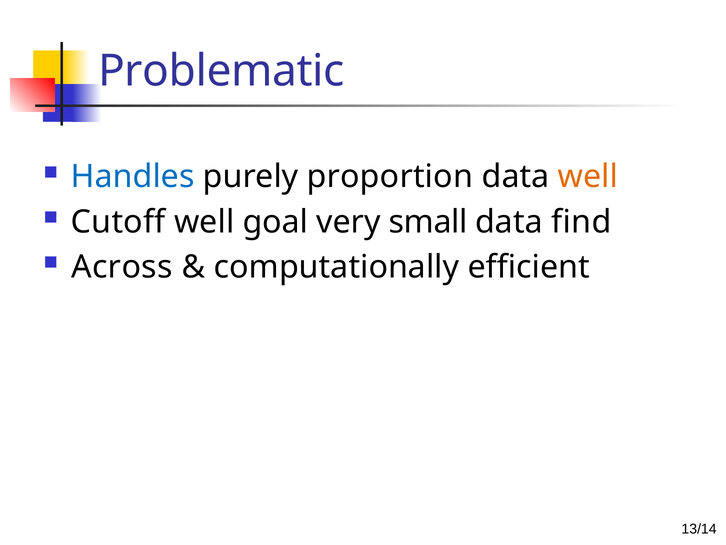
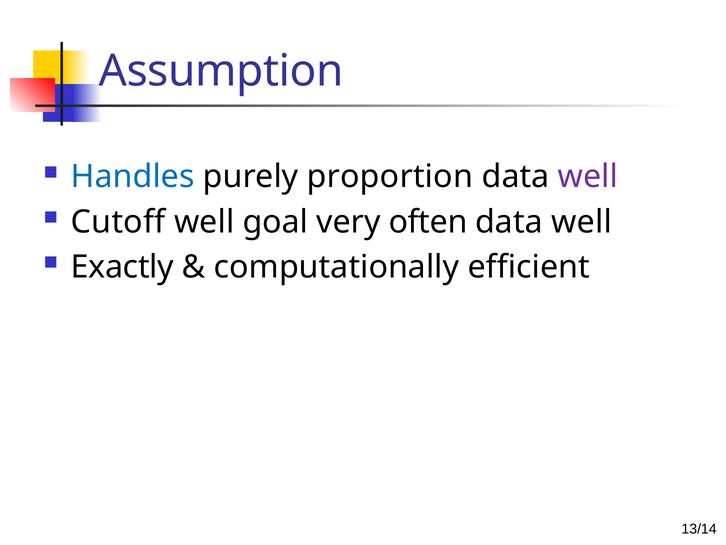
Problematic: Problematic -> Assumption
well at (588, 177) colour: orange -> purple
small: small -> often
find at (581, 222): find -> well
Across: Across -> Exactly
